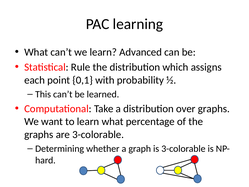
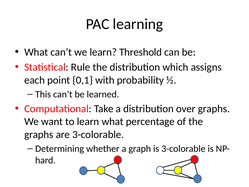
Advanced: Advanced -> Threshold
